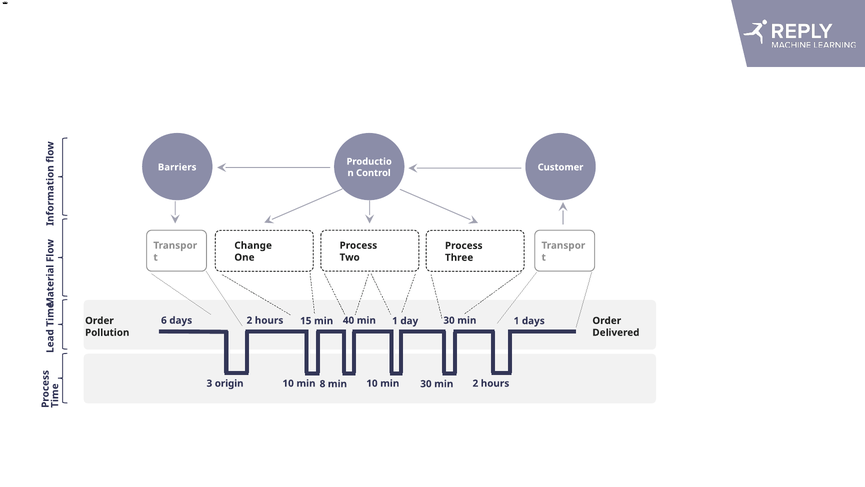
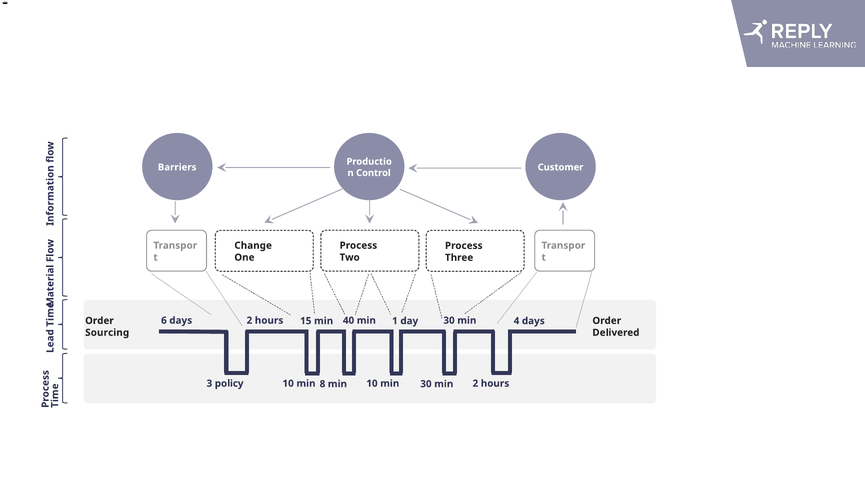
days 1: 1 -> 4
Pollution: Pollution -> Sourcing
origin: origin -> policy
